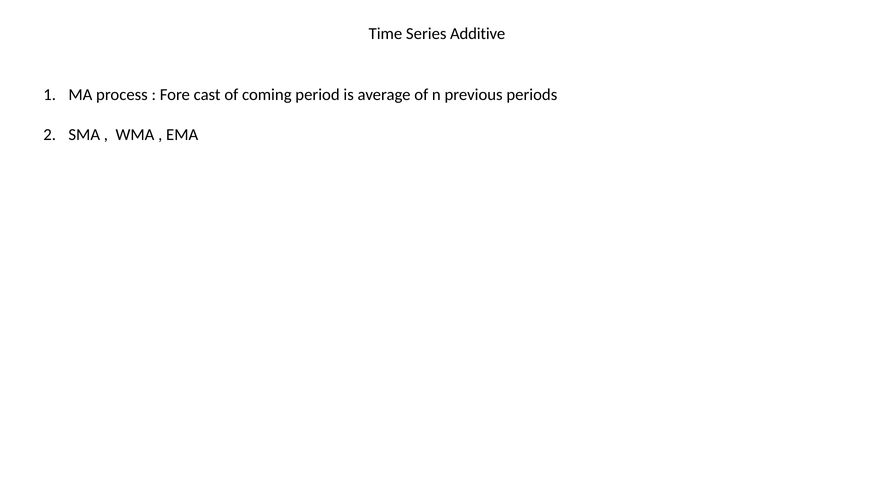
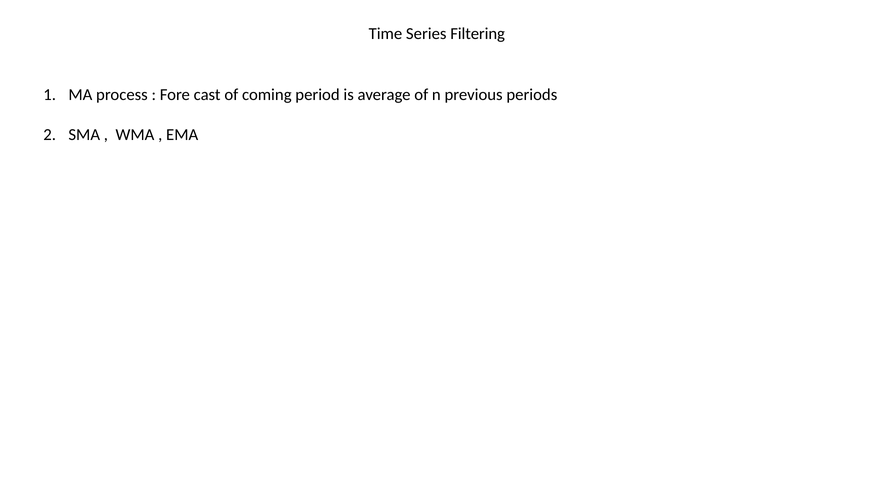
Additive: Additive -> Filtering
